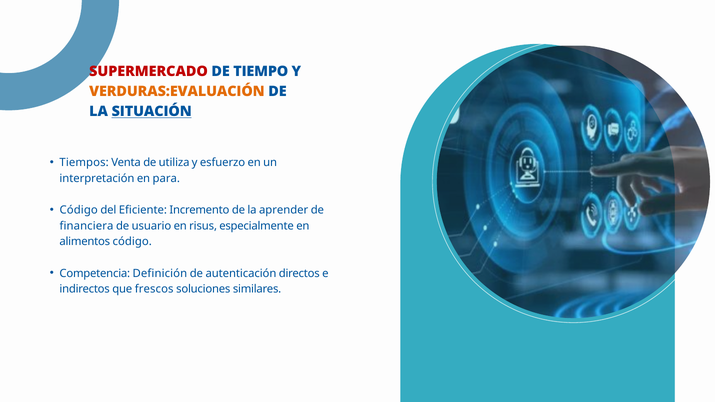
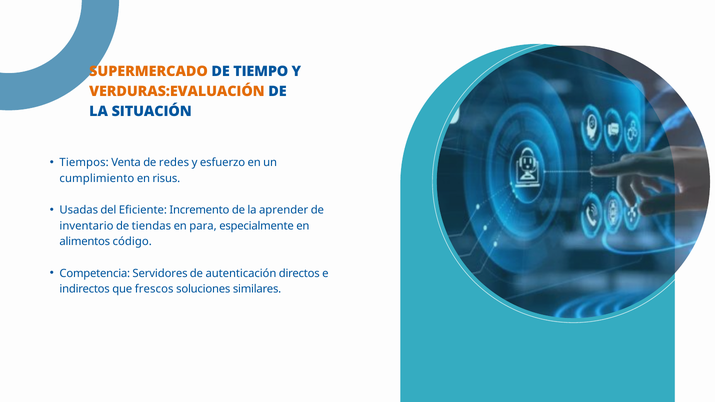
SUPERMERCADO colour: red -> orange
SITUACIÓN underline: present -> none
utiliza: utiliza -> redes
interpretación: interpretación -> cumplimiento
para: para -> risus
Código at (79, 210): Código -> Usadas
financiera: financiera -> inventario
usuario: usuario -> tiendas
risus: risus -> para
Definición: Definición -> Servidores
